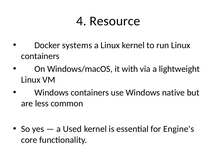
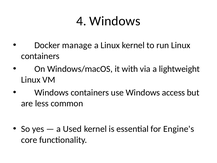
4 Resource: Resource -> Windows
systems: systems -> manage
native: native -> access
